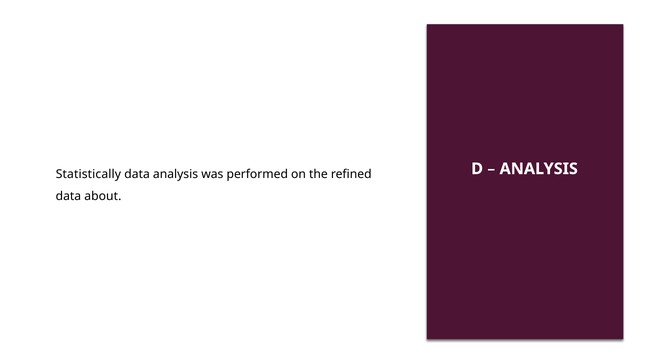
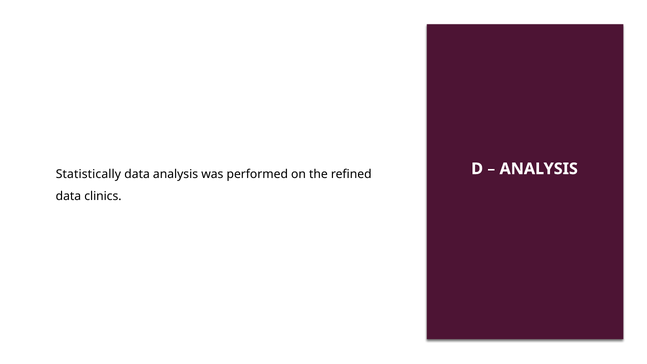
about: about -> clinics
